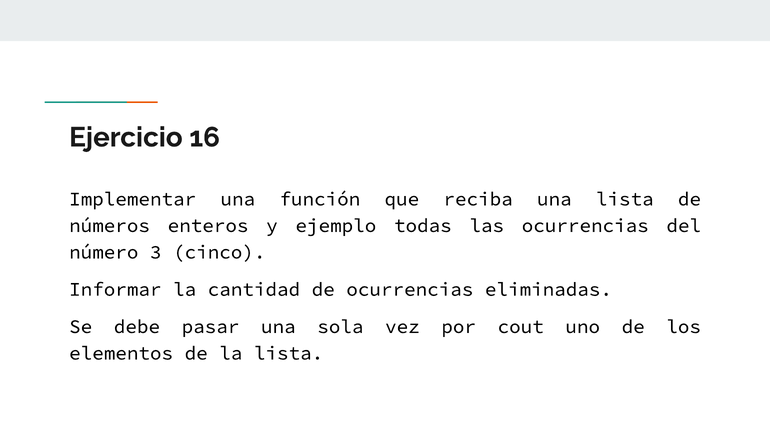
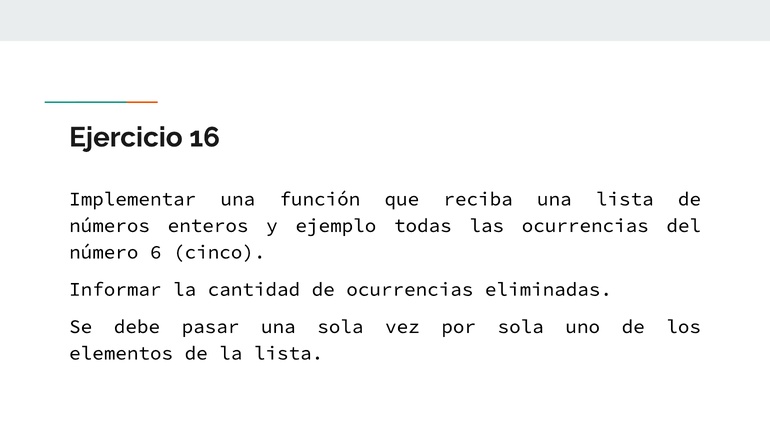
3: 3 -> 6
por cout: cout -> sola
